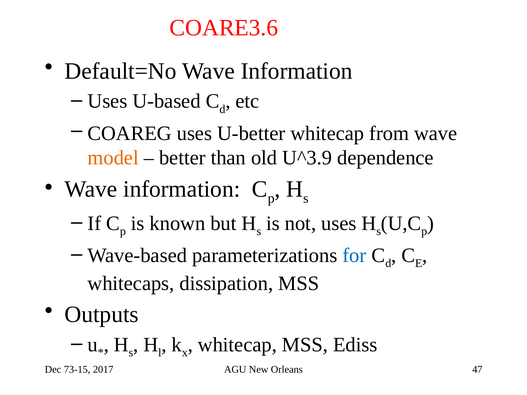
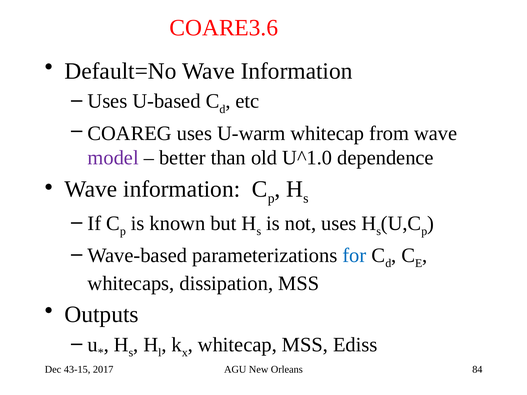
U-better: U-better -> U-warm
model colour: orange -> purple
U^3.9: U^3.9 -> U^1.0
73-15: 73-15 -> 43-15
47: 47 -> 84
